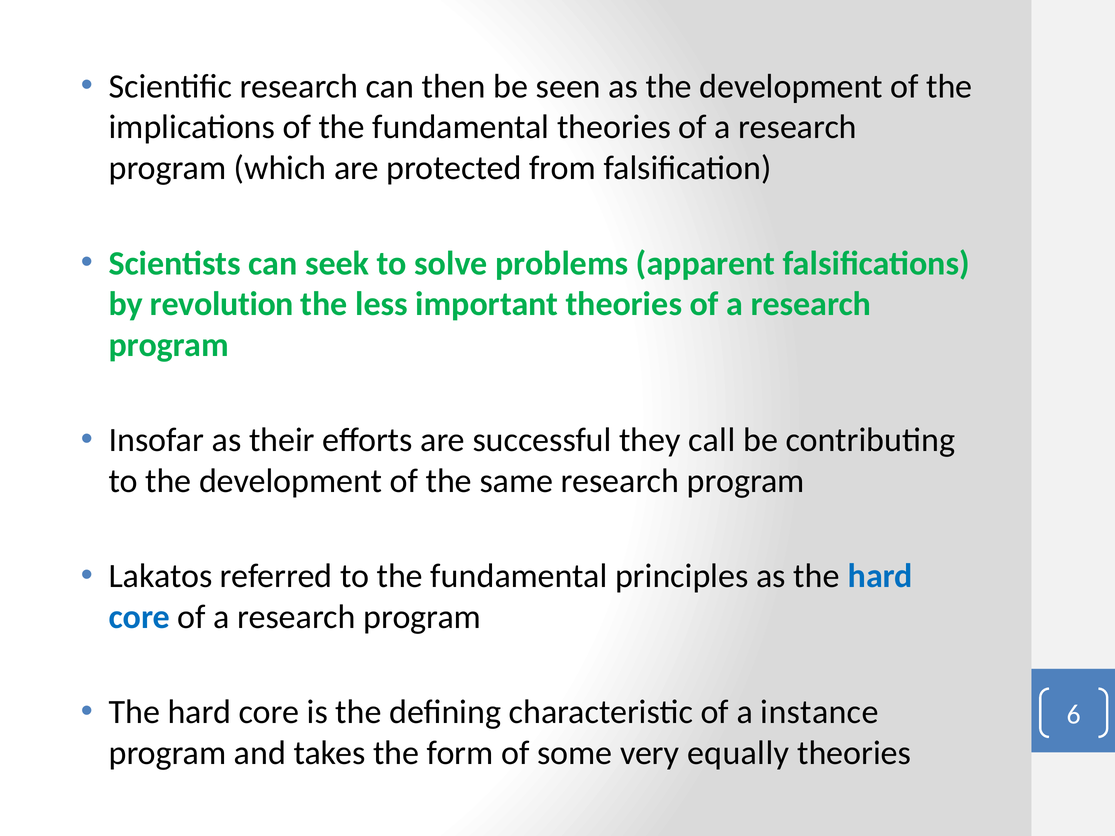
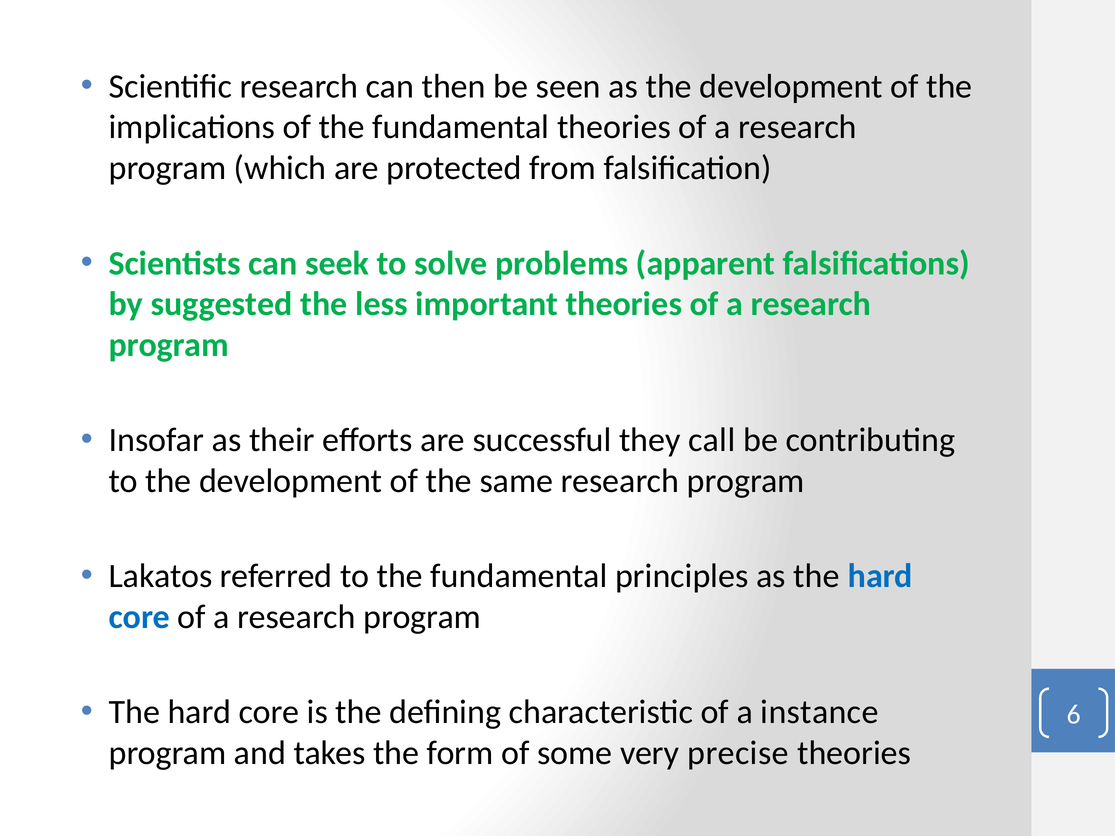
revolution: revolution -> suggested
equally: equally -> precise
